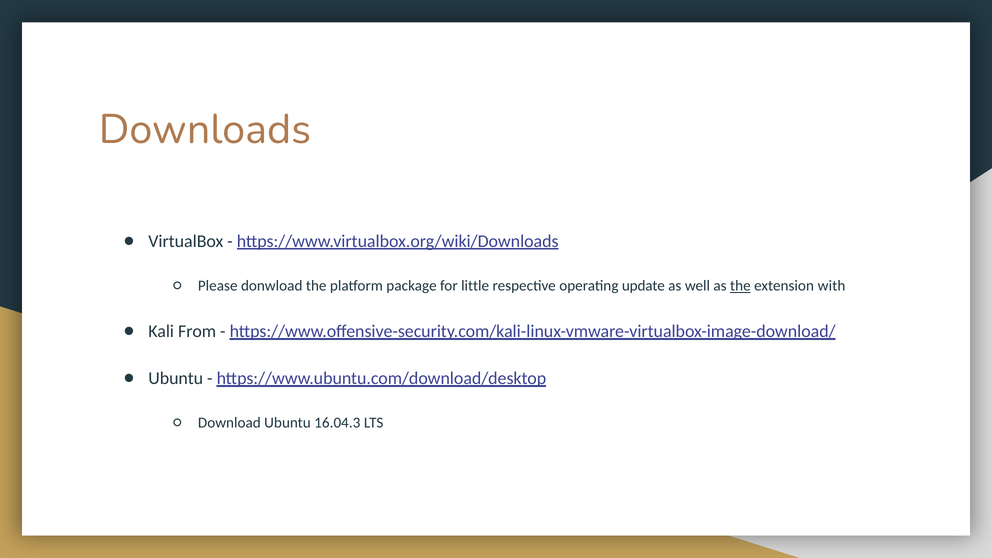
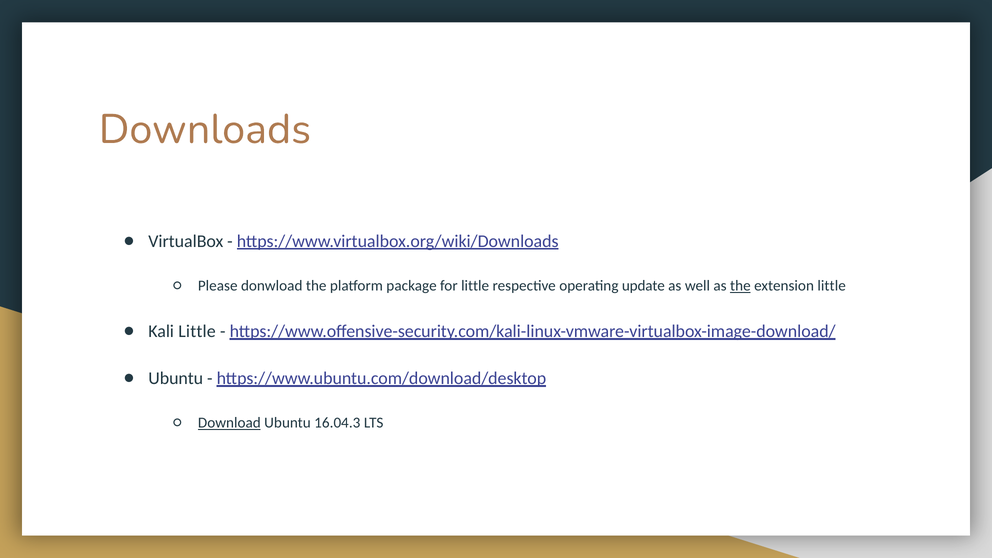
extension with: with -> little
Kali From: From -> Little
Download underline: none -> present
